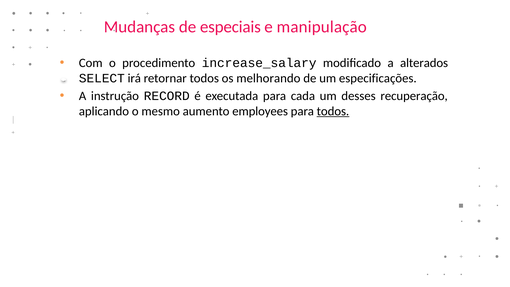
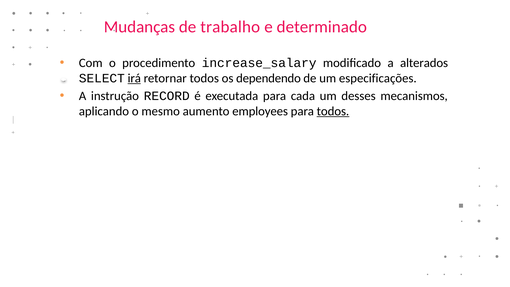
especiais: especiais -> trabalho
manipulação: manipulação -> determinado
irá underline: none -> present
melhorando: melhorando -> dependendo
recuperação: recuperação -> mecanismos
